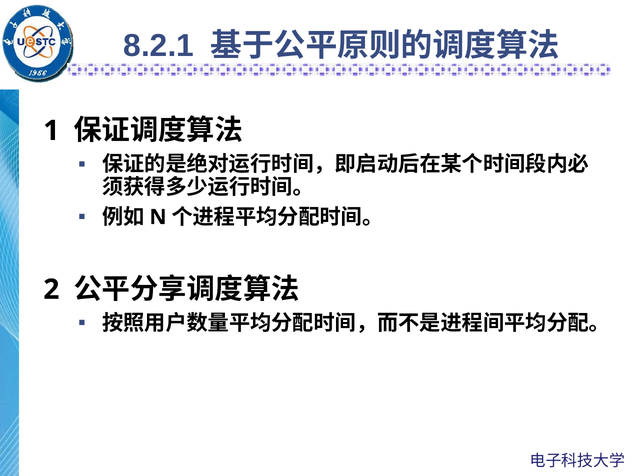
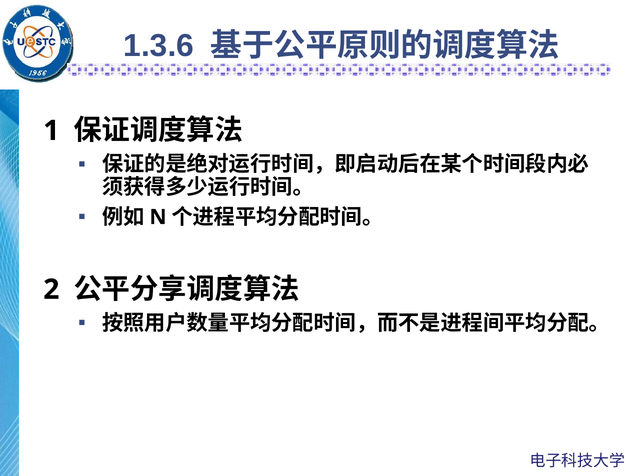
8.2.1: 8.2.1 -> 1.3.6
